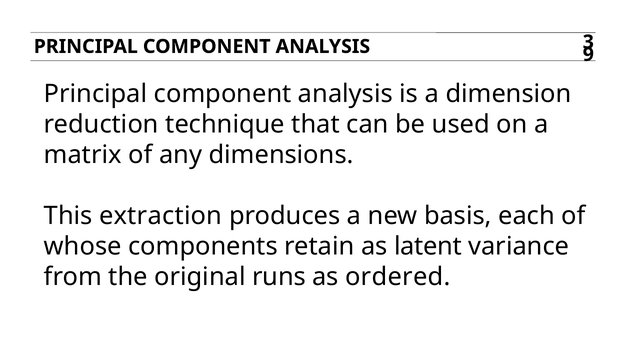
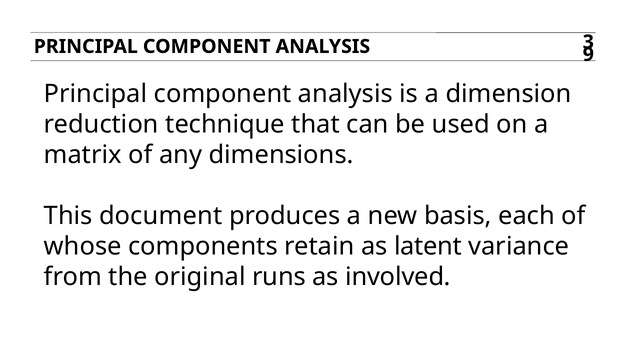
extraction: extraction -> document
ordered: ordered -> involved
